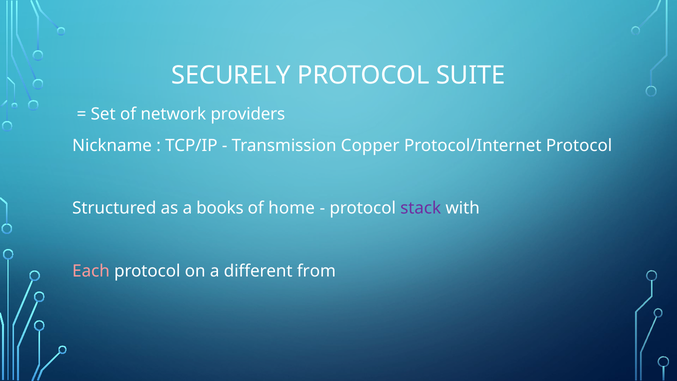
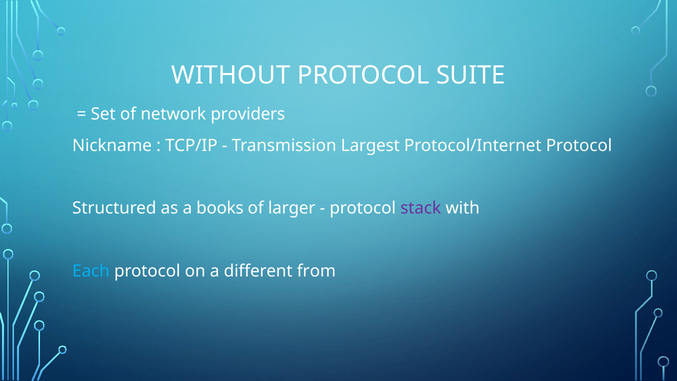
SECURELY: SECURELY -> WITHOUT
Copper: Copper -> Largest
home: home -> larger
Each colour: pink -> light blue
